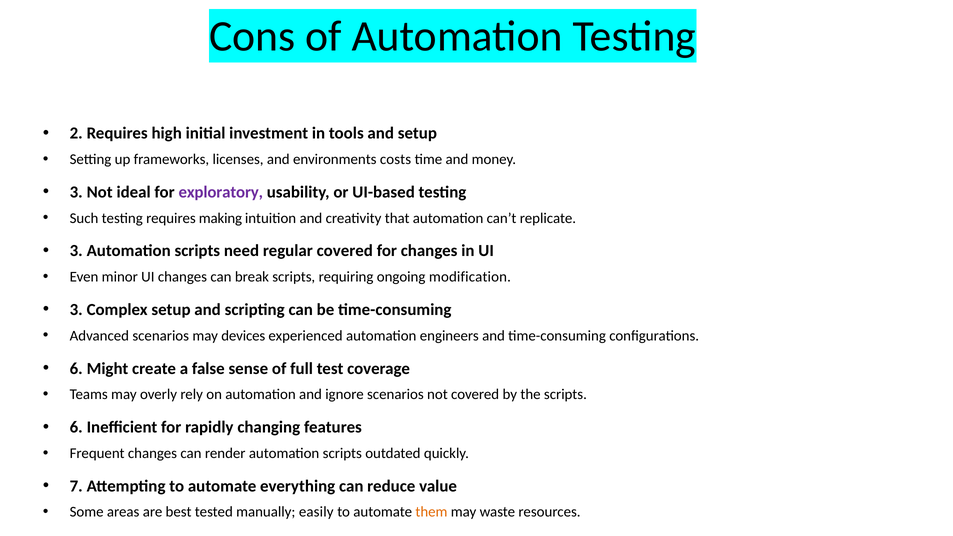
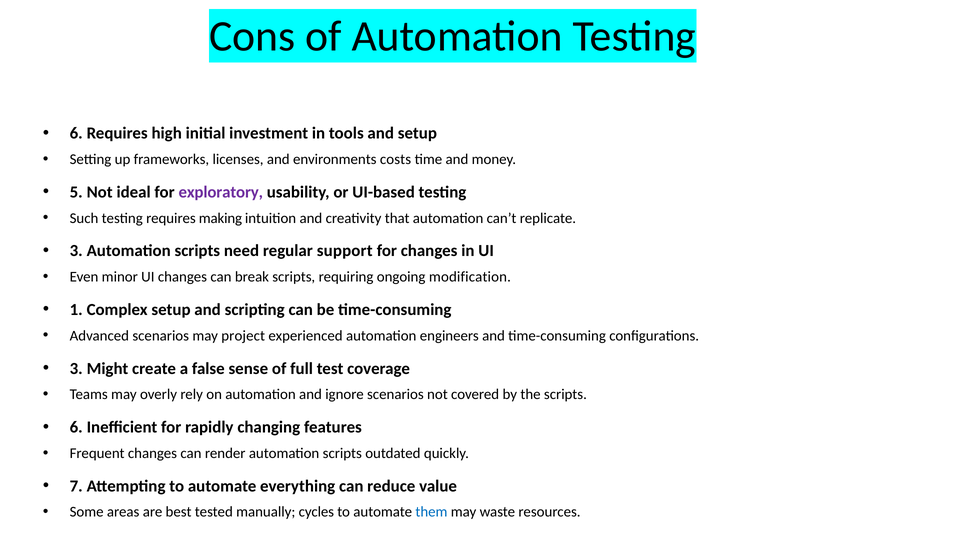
2 at (76, 133): 2 -> 6
3 at (76, 192): 3 -> 5
regular covered: covered -> support
3 at (76, 310): 3 -> 1
devices: devices -> project
6 at (76, 369): 6 -> 3
easily: easily -> cycles
them colour: orange -> blue
